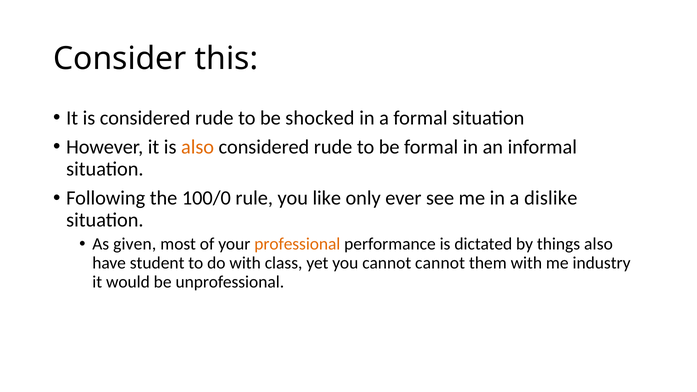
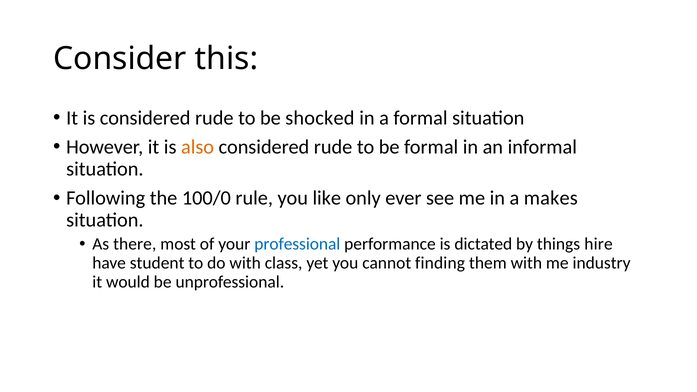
dislike: dislike -> makes
given: given -> there
professional colour: orange -> blue
things also: also -> hire
cannot cannot: cannot -> finding
